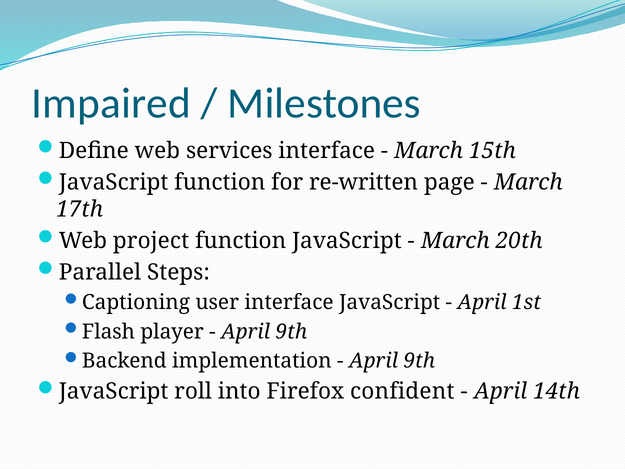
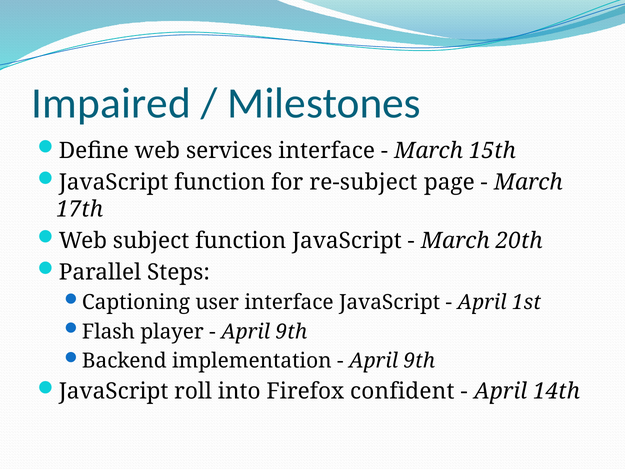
re-written: re-written -> re-subject
project: project -> subject
